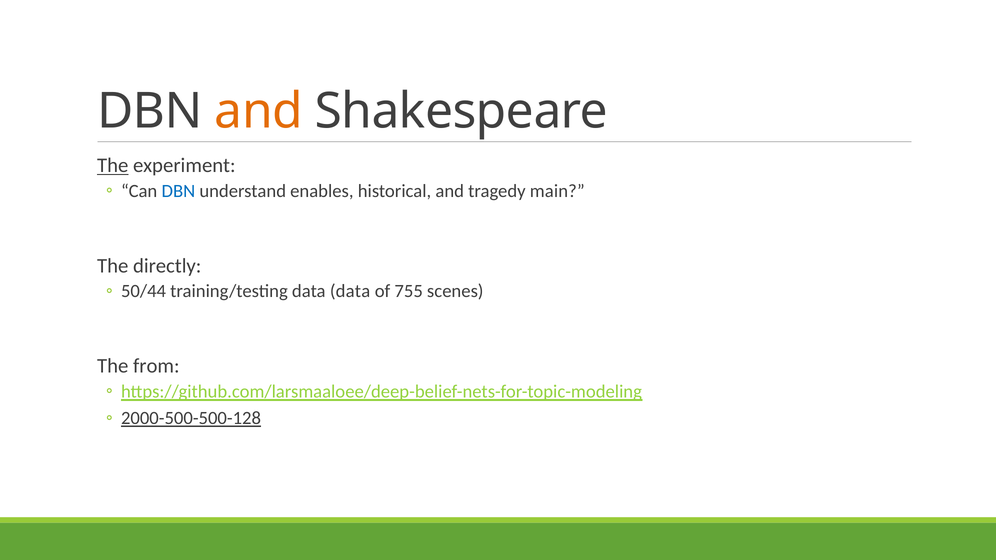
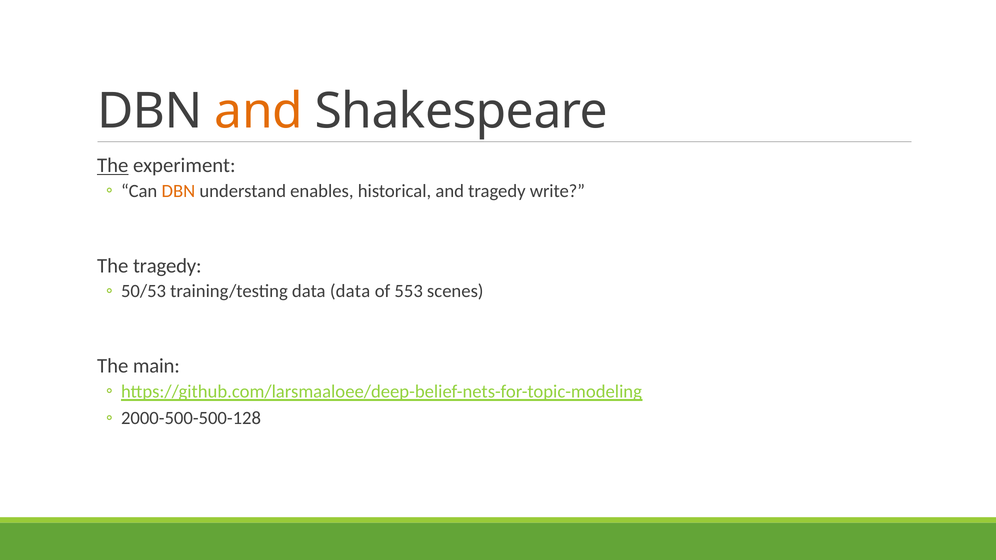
DBN at (178, 191) colour: blue -> orange
main: main -> write
The directly: directly -> tragedy
50/44: 50/44 -> 50/53
755: 755 -> 553
from: from -> main
2000-500-500-128 underline: present -> none
